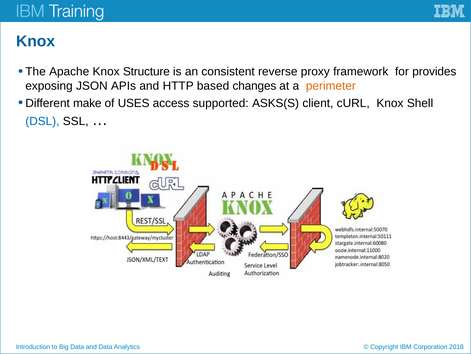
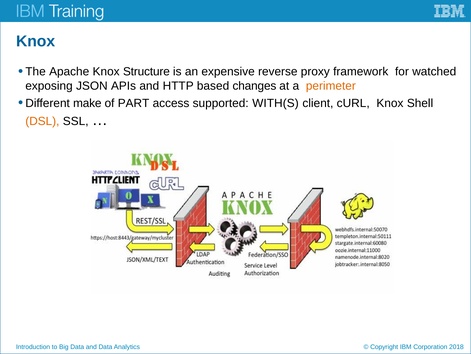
consistent: consistent -> expensive
provides: provides -> watched
USES: USES -> PART
ASKS(S: ASKS(S -> WITH(S
DSL colour: blue -> orange
